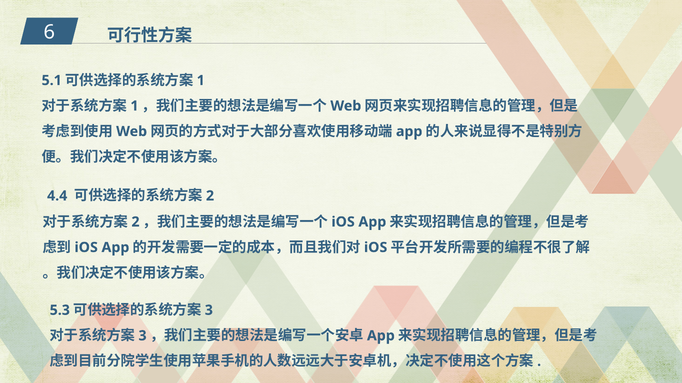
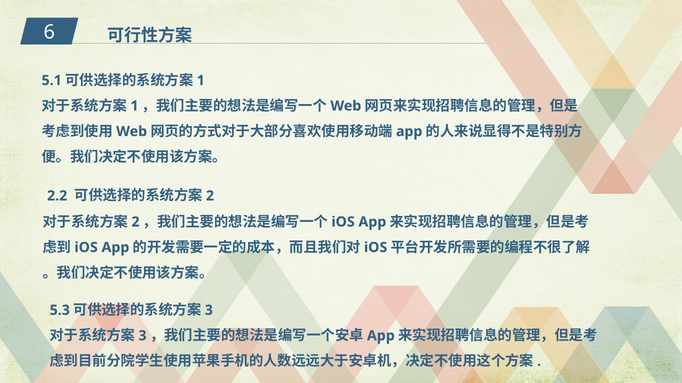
4.4: 4.4 -> 2.2
